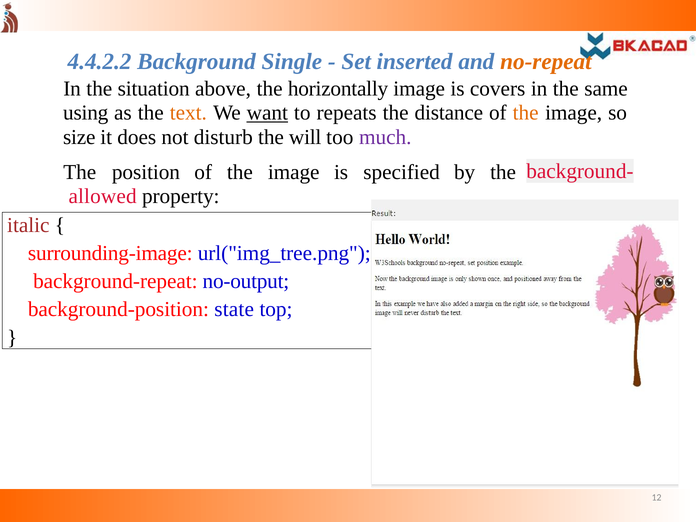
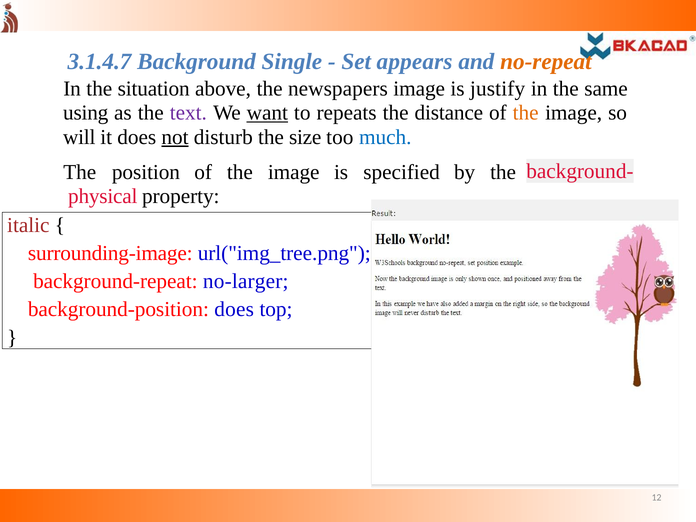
4.4.2.2: 4.4.2.2 -> 3.1.4.7
inserted: inserted -> appears
horizontally: horizontally -> newspapers
covers: covers -> justify
text colour: orange -> purple
size: size -> will
not underline: none -> present
will: will -> size
much colour: purple -> blue
allowed: allowed -> physical
no-output: no-output -> no-larger
background-position state: state -> does
